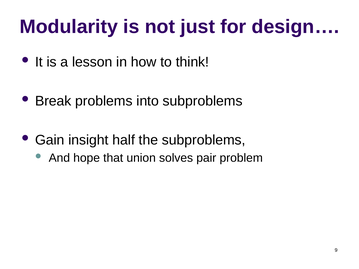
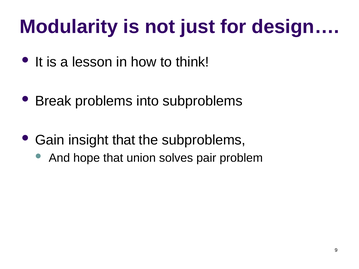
insight half: half -> that
